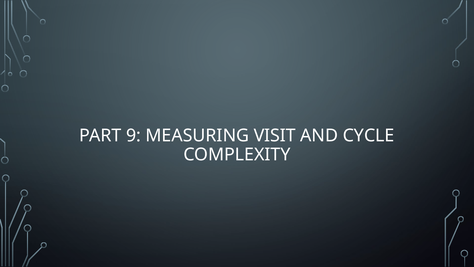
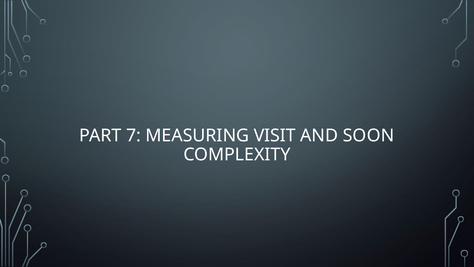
9: 9 -> 7
CYCLE: CYCLE -> SOON
